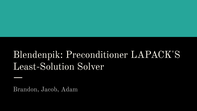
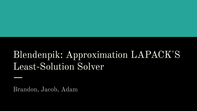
Preconditioner: Preconditioner -> Approximation
